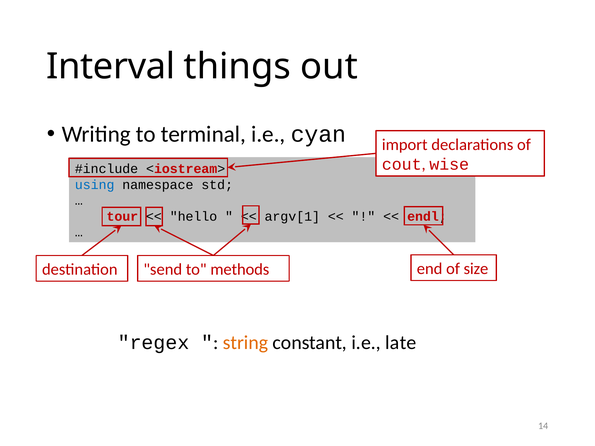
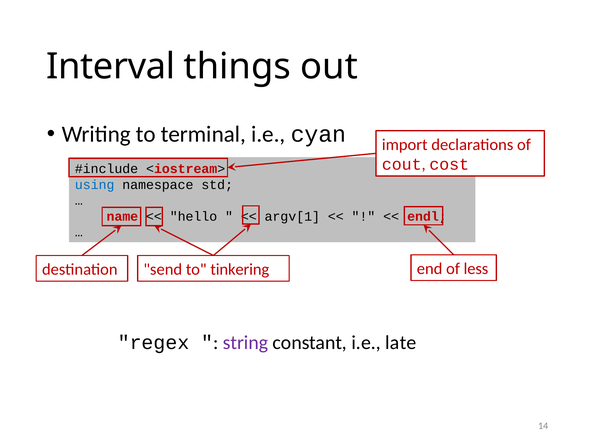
wise: wise -> cost
tour: tour -> name
size: size -> less
methods: methods -> tinkering
string colour: orange -> purple
